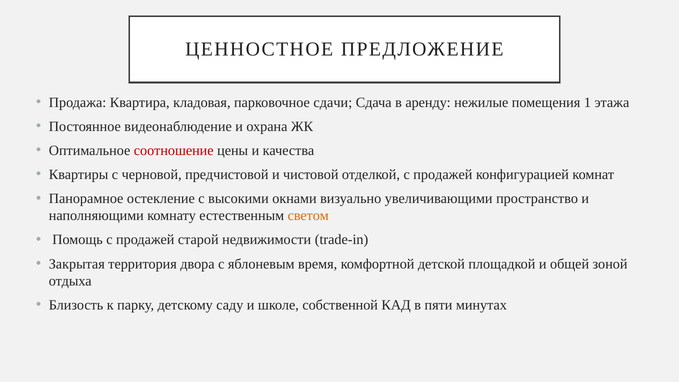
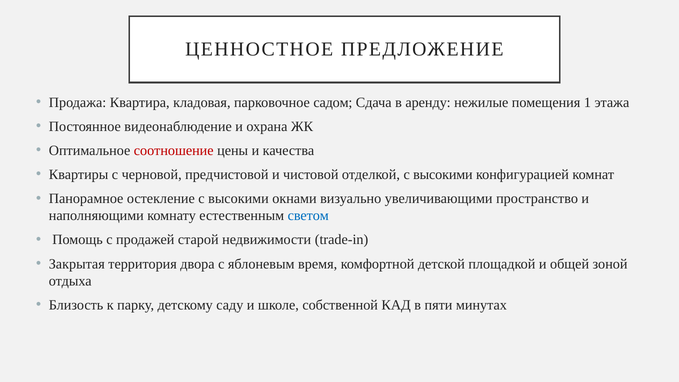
сдачи: сдачи -> садом
отделкой с продажей: продажей -> высокими
светом colour: orange -> blue
